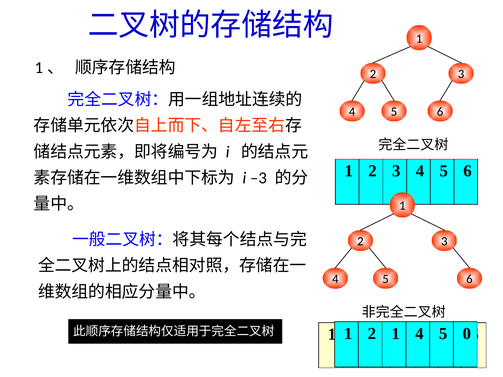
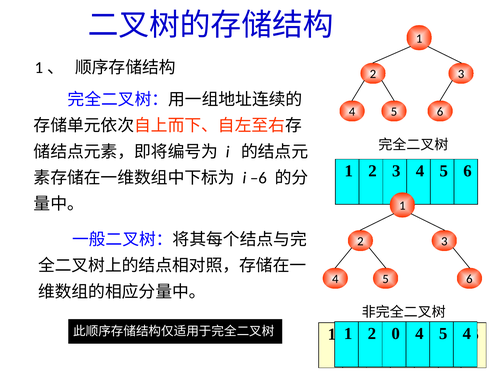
–3: –3 -> –6
2 1: 1 -> 0
0 at (467, 334): 0 -> 4
